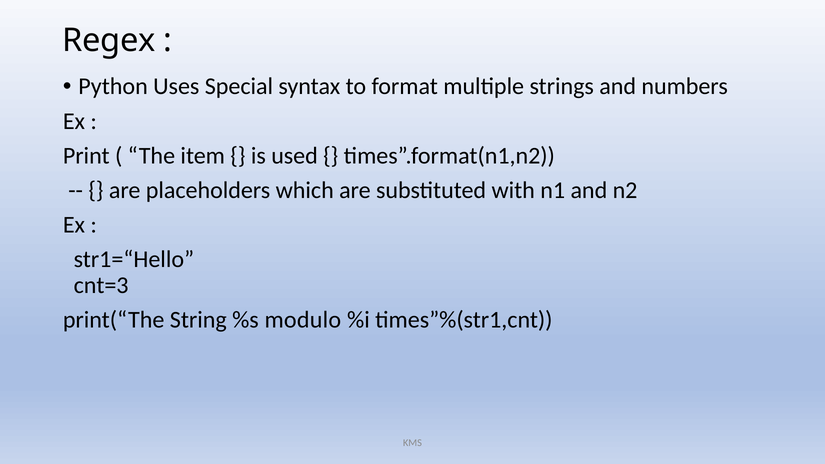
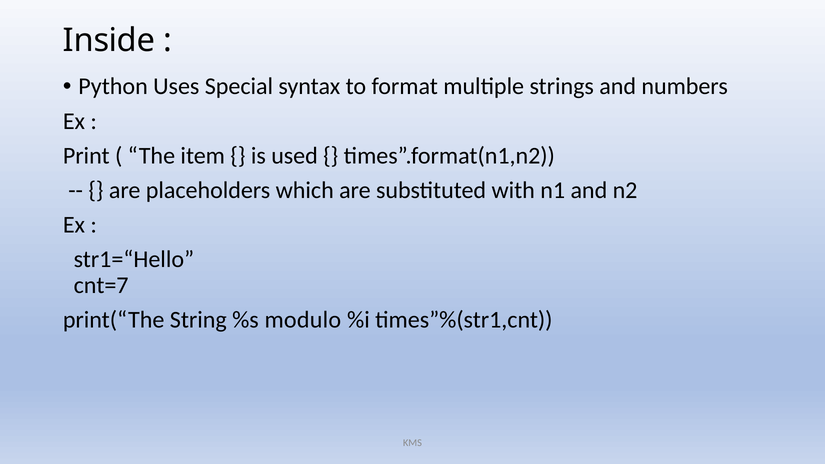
Regex: Regex -> Inside
cnt=3: cnt=3 -> cnt=7
